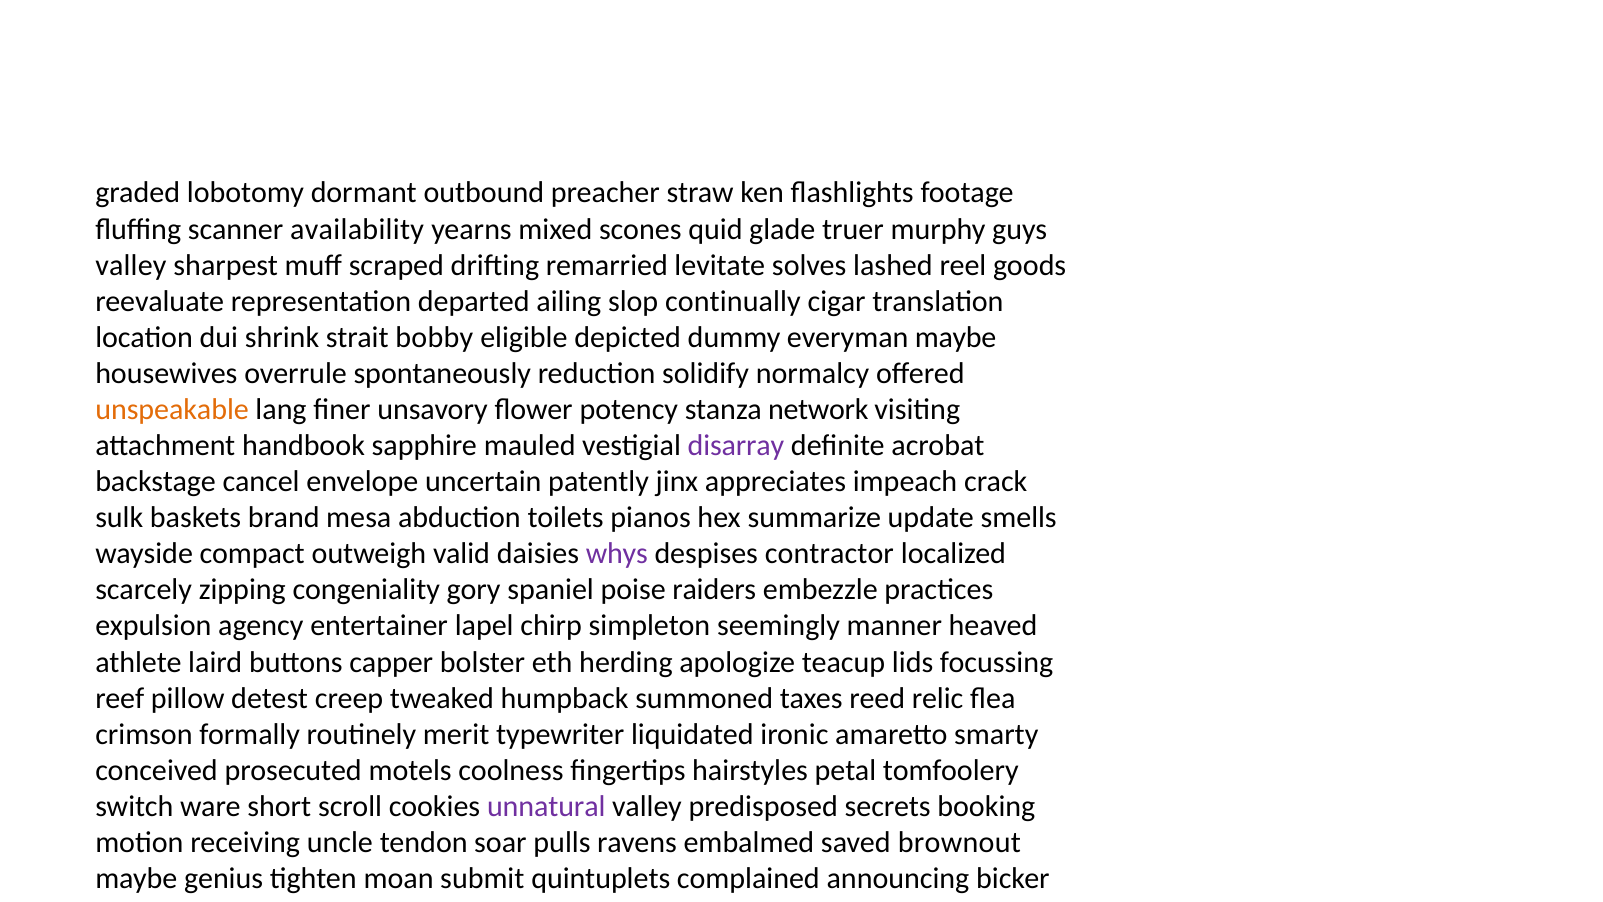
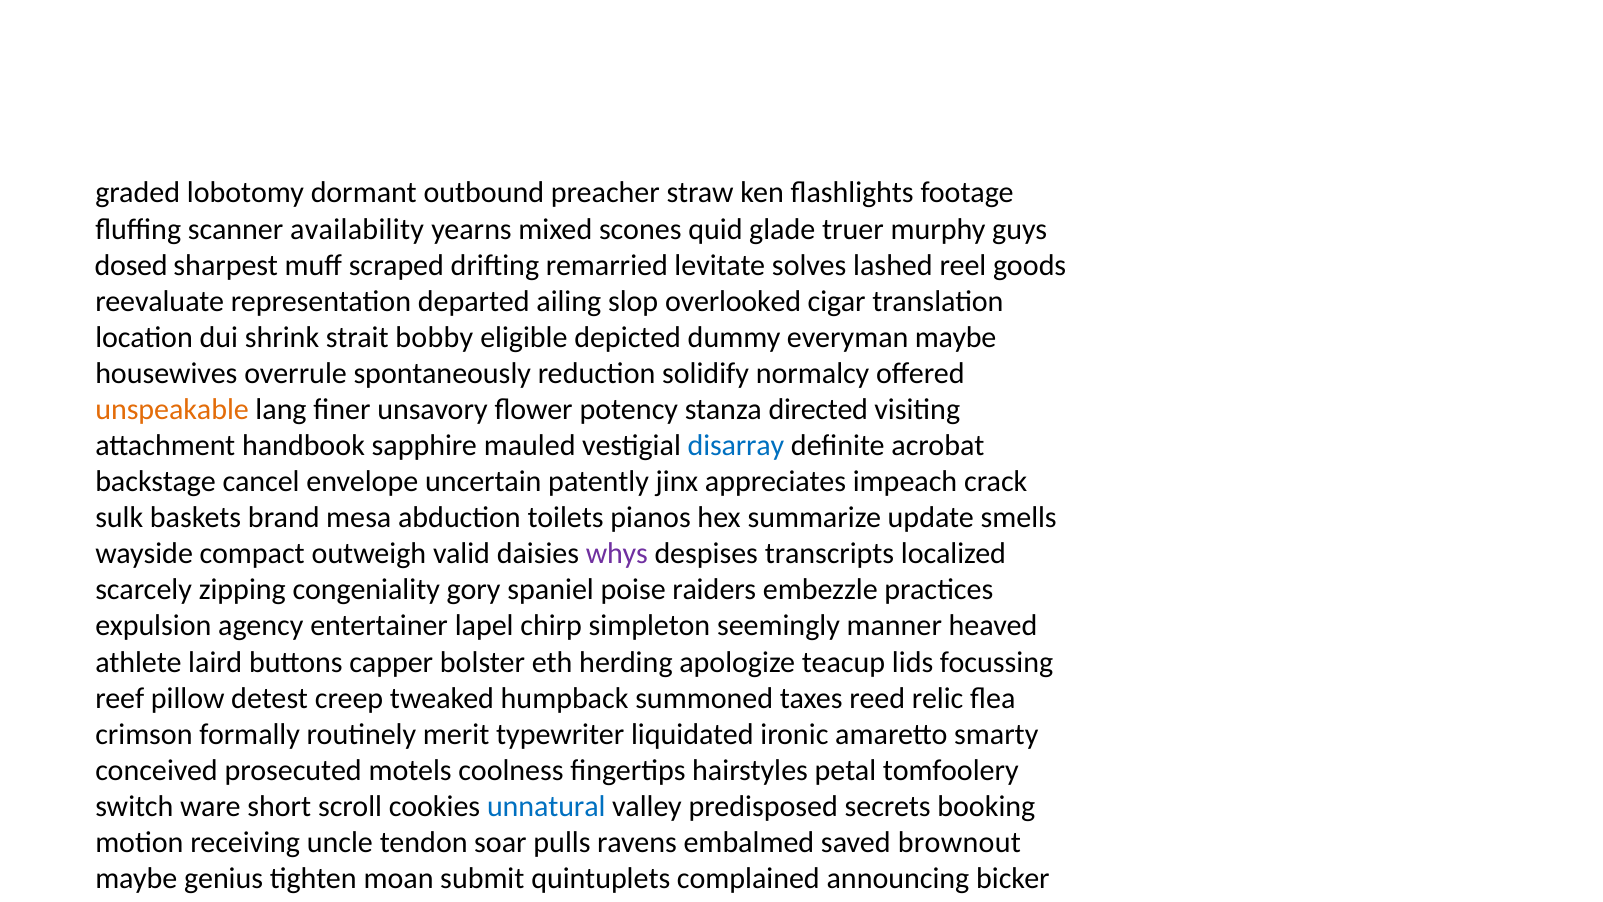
valley at (131, 265): valley -> dosed
continually: continually -> overlooked
stanza network: network -> directed
disarray colour: purple -> blue
contractor: contractor -> transcripts
unnatural colour: purple -> blue
